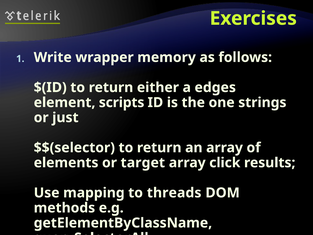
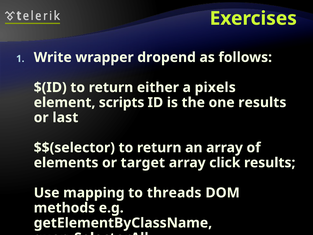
memory: memory -> dropend
edges: edges -> pixels
one strings: strings -> results
just: just -> last
